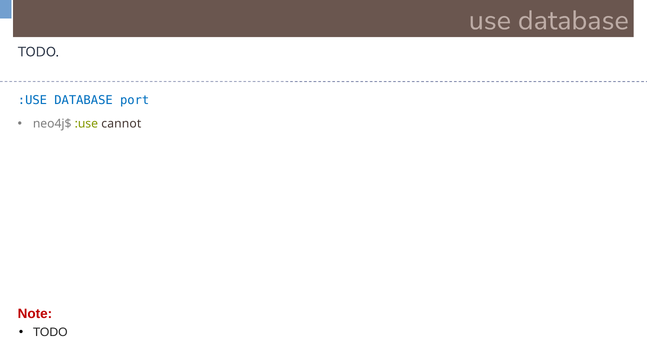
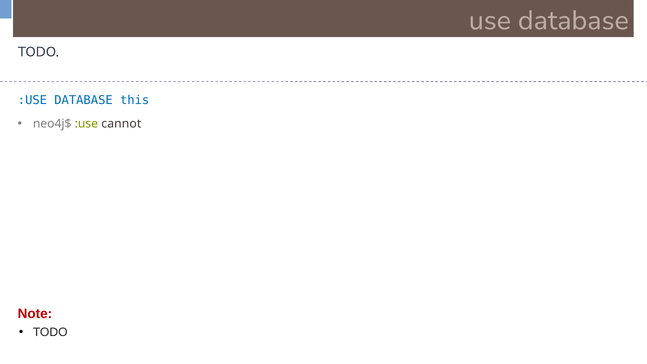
port: port -> this
